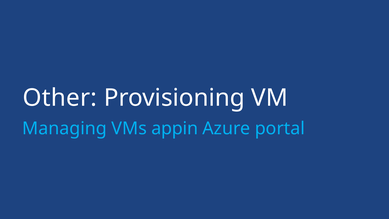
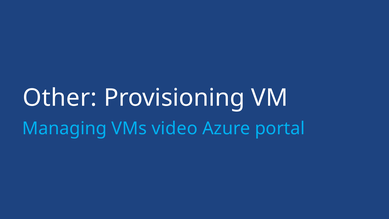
appin: appin -> video
